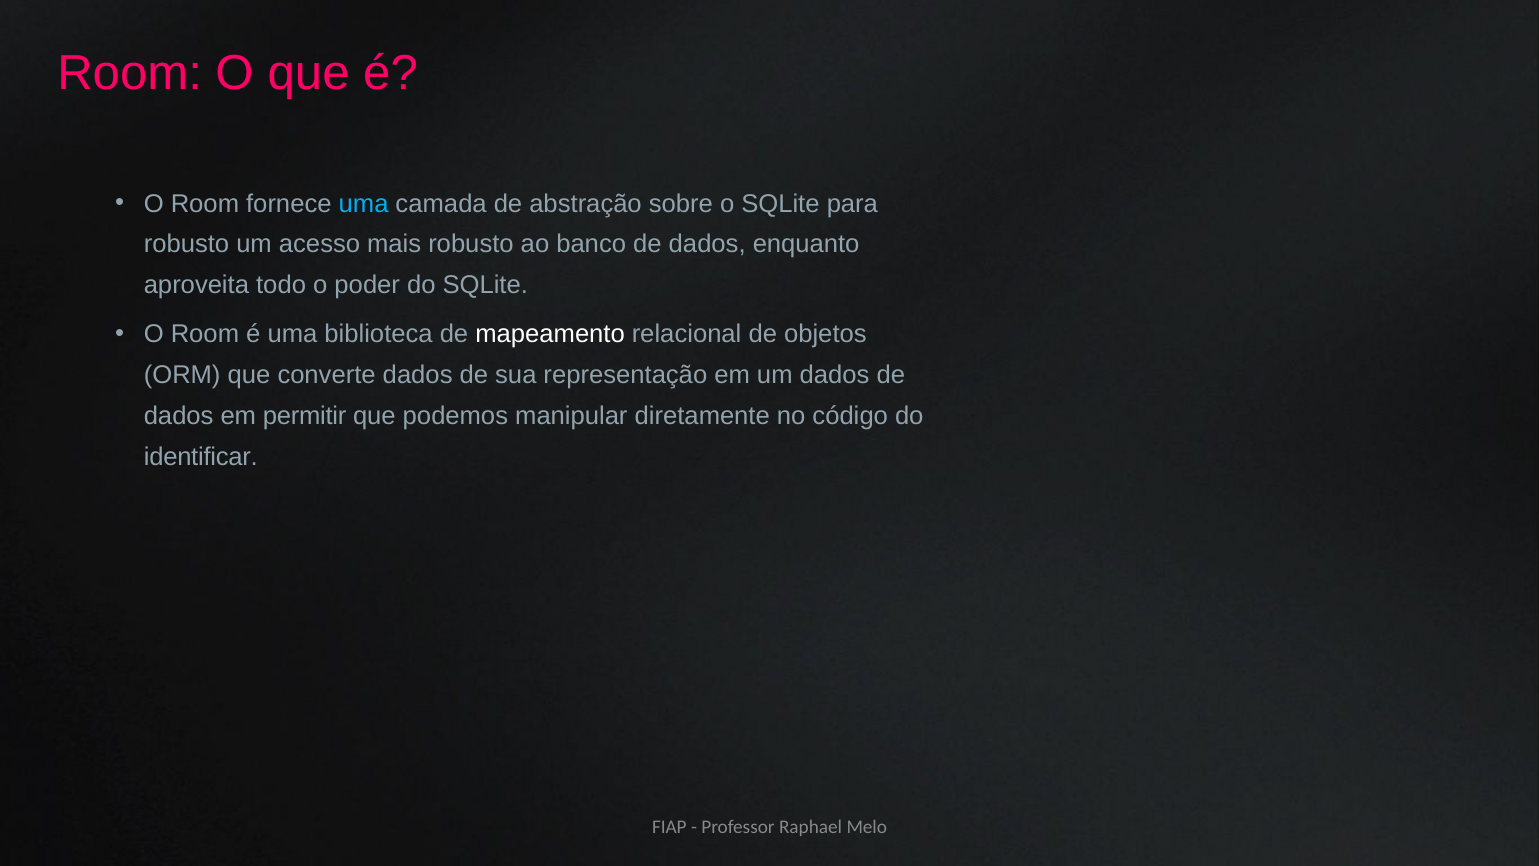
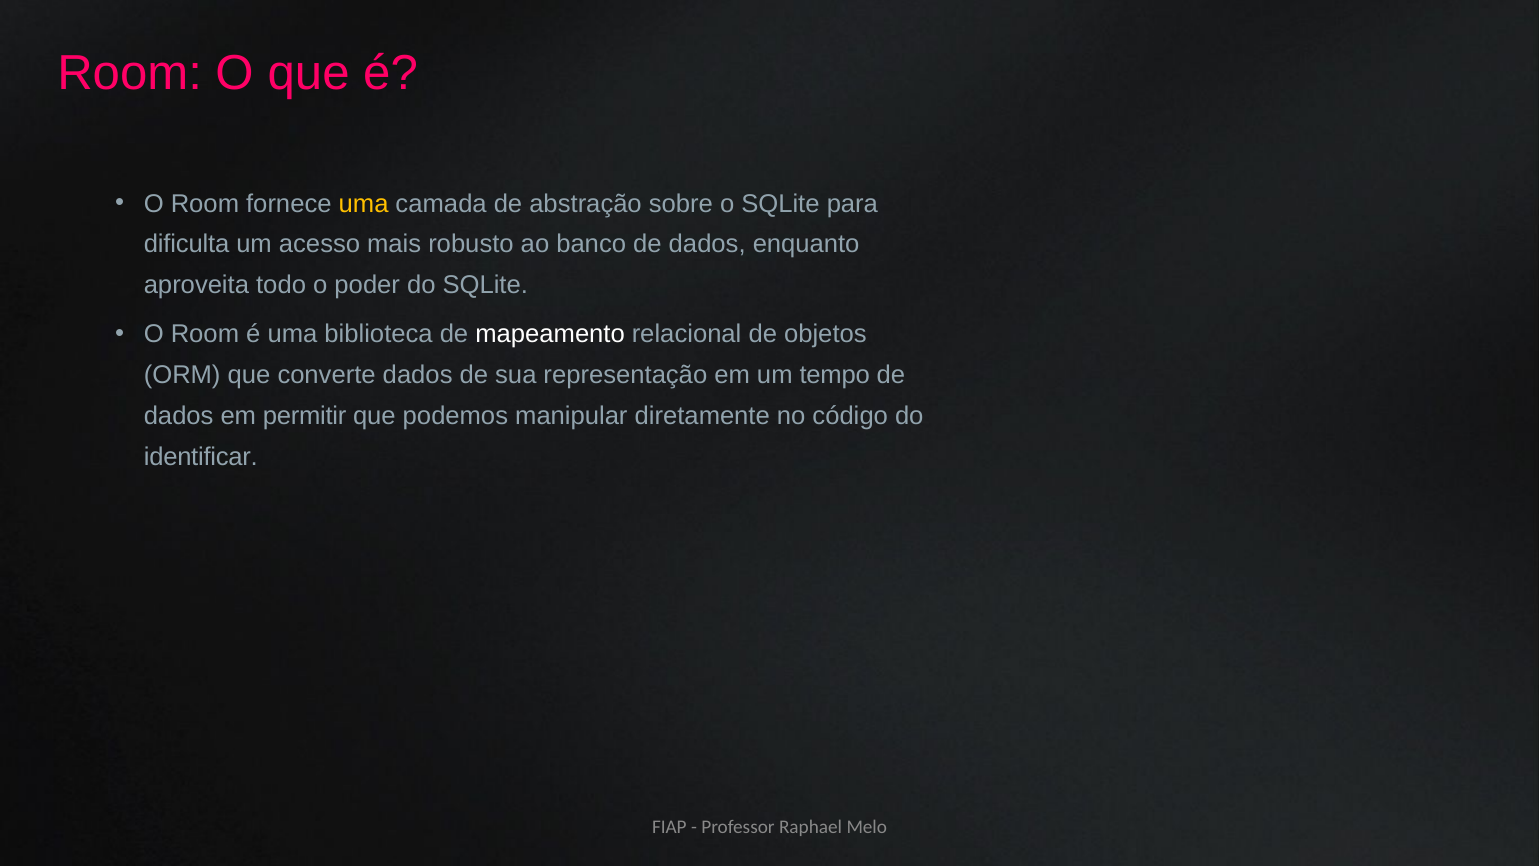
uma at (364, 204) colour: light blue -> yellow
robusto at (187, 244): robusto -> dificulta
um dados: dados -> tempo
